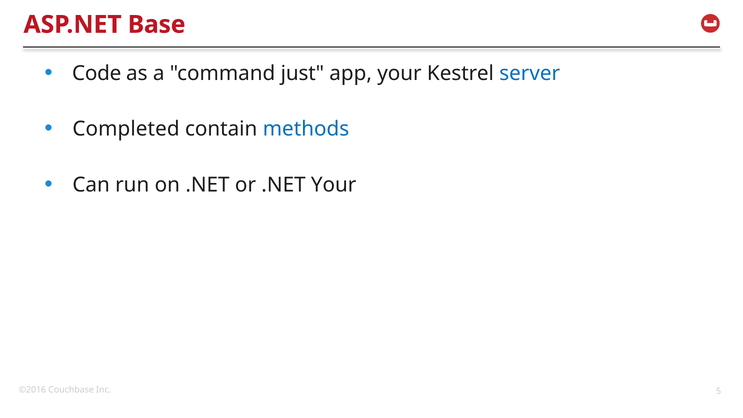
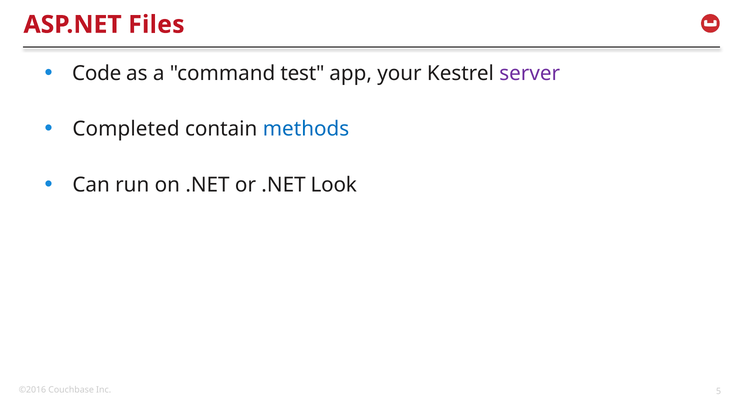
Base: Base -> Files
just: just -> test
server colour: blue -> purple
.NET Your: Your -> Look
